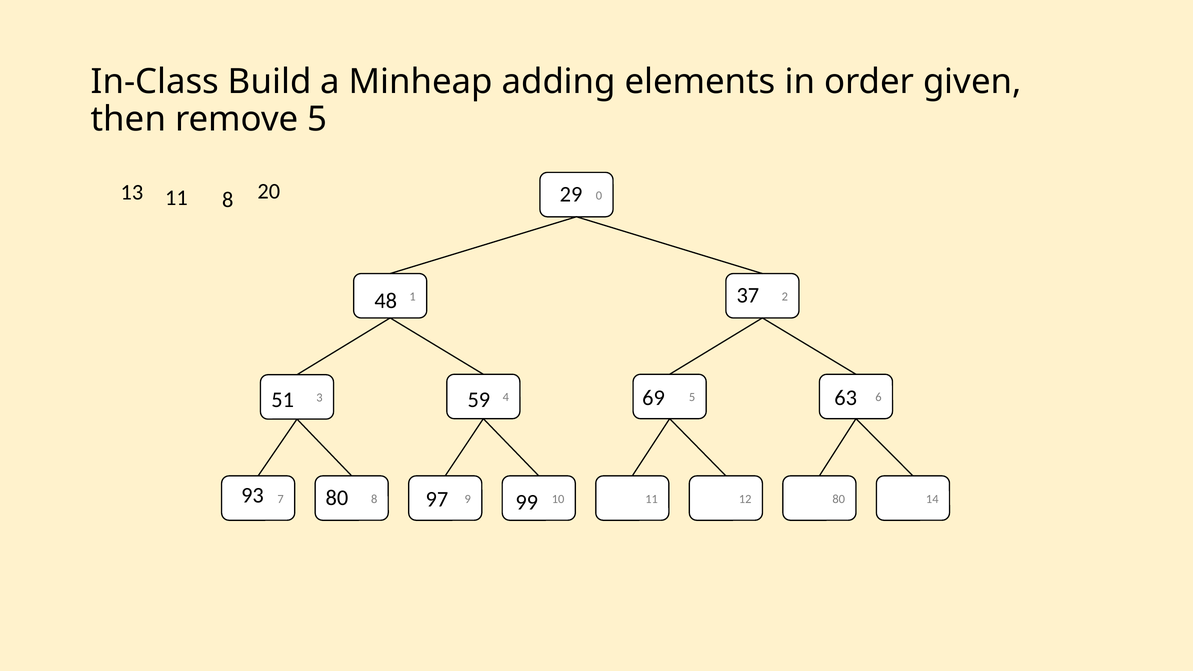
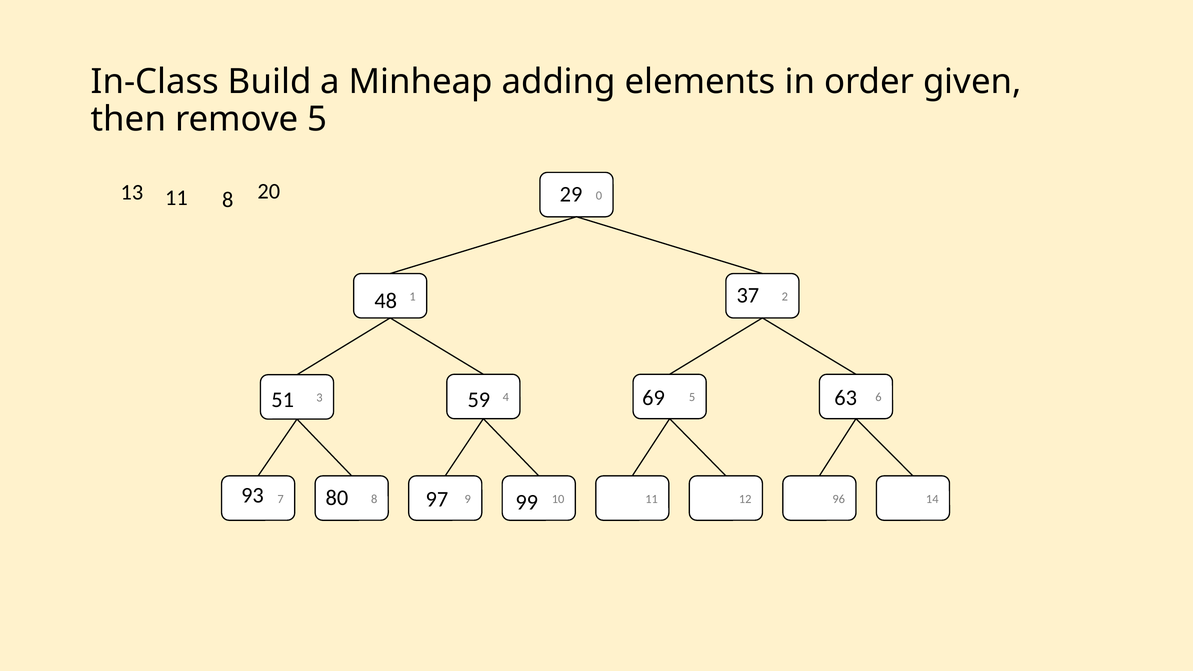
10 80: 80 -> 96
